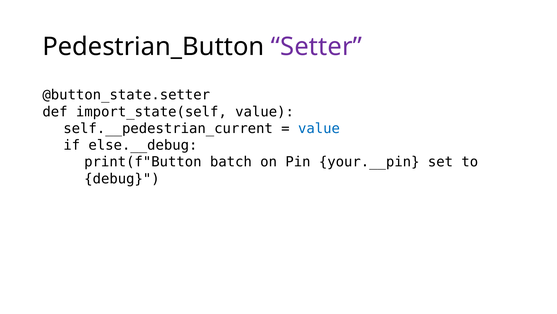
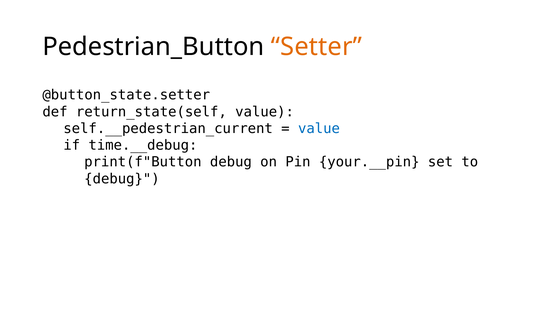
Setter colour: purple -> orange
import_state(self: import_state(self -> return_state(self
else.__debug: else.__debug -> time.__debug
print(f"Button batch: batch -> debug
